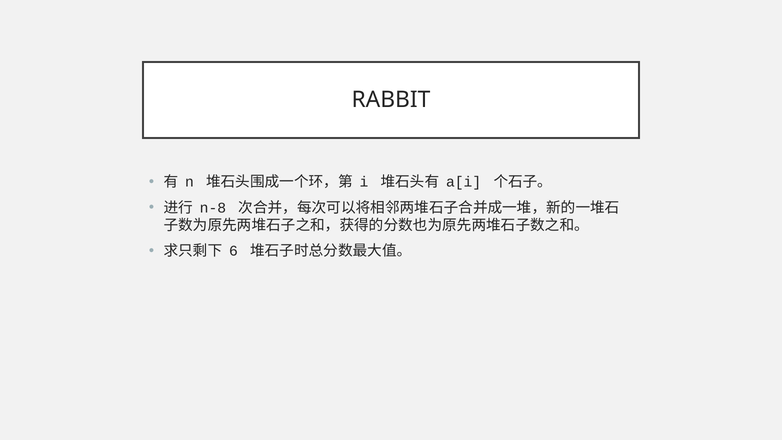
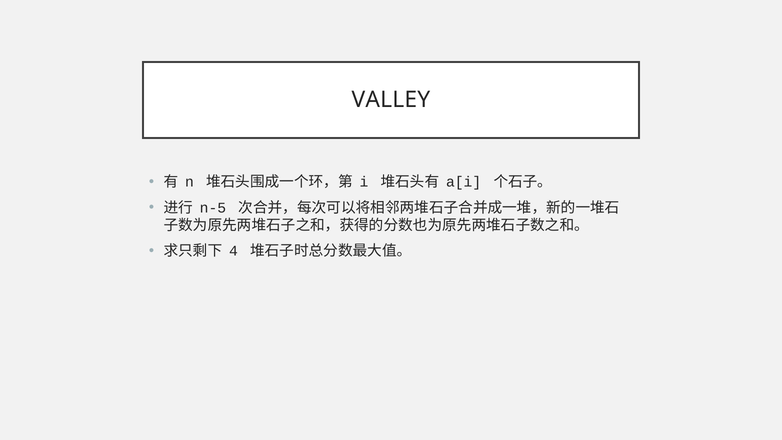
RABBIT: RABBIT -> VALLEY
n-8: n-8 -> n-5
6: 6 -> 4
